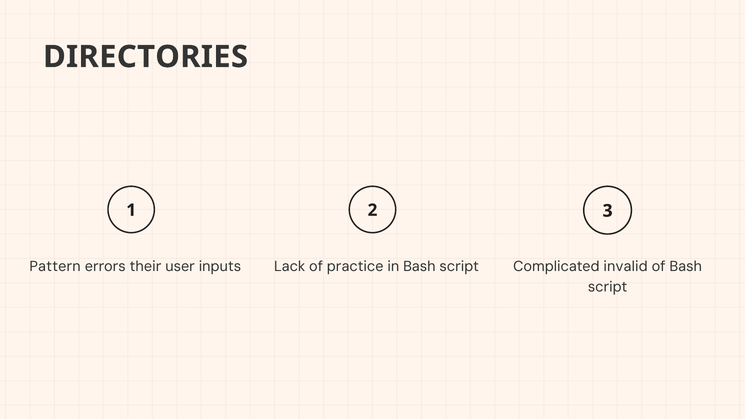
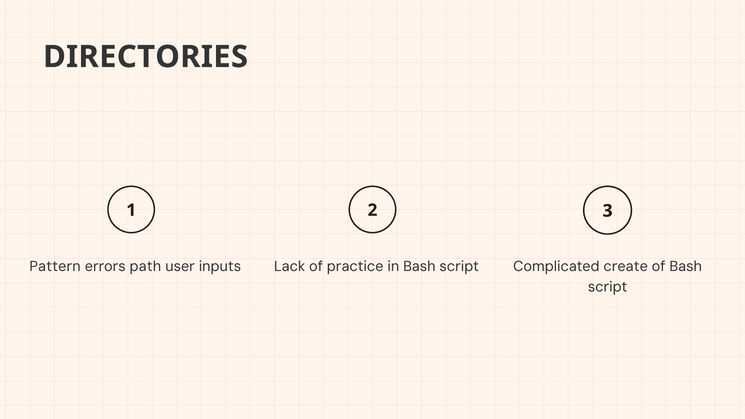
their: their -> path
invalid: invalid -> create
